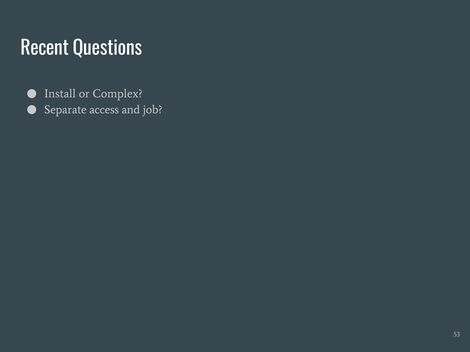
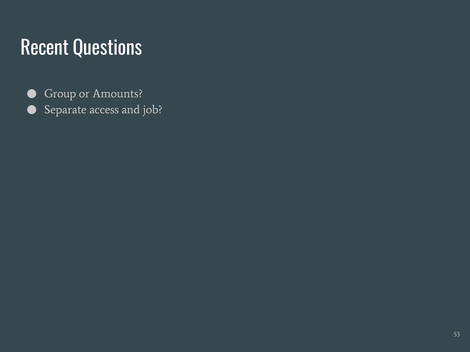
Install: Install -> Group
Complex: Complex -> Amounts
